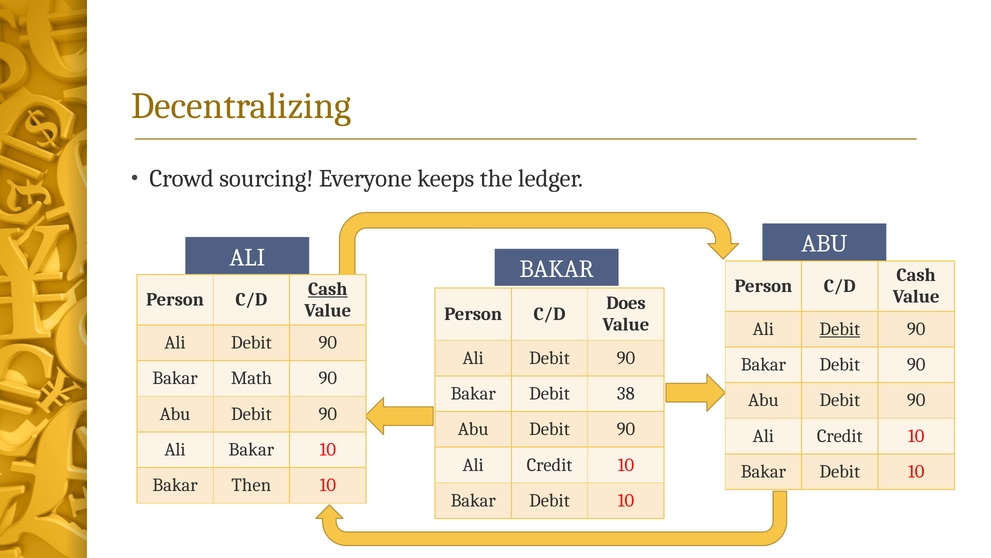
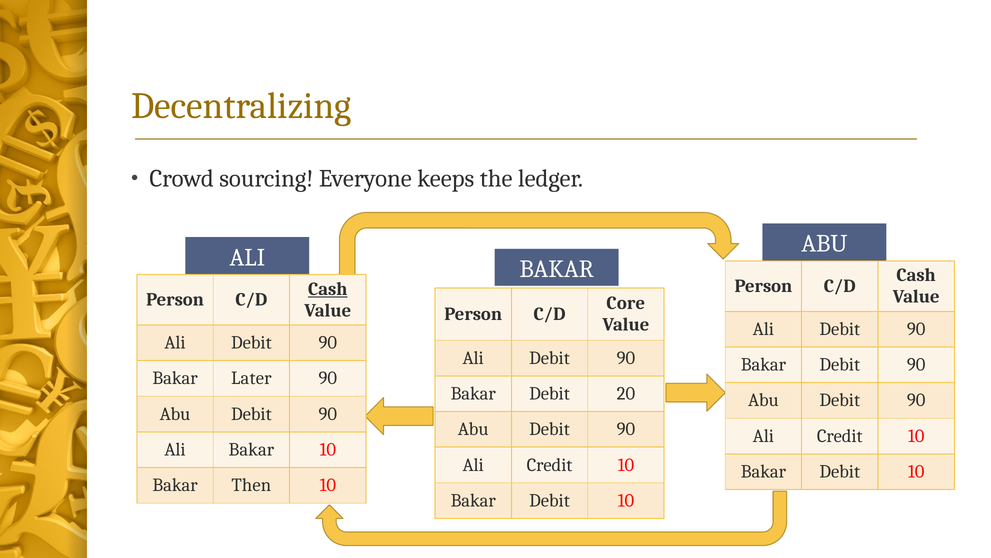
Does: Does -> Core
Debit at (840, 329) underline: present -> none
Math: Math -> Later
38: 38 -> 20
